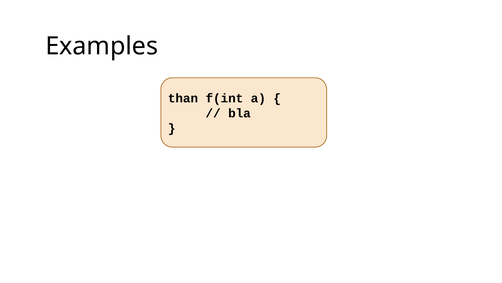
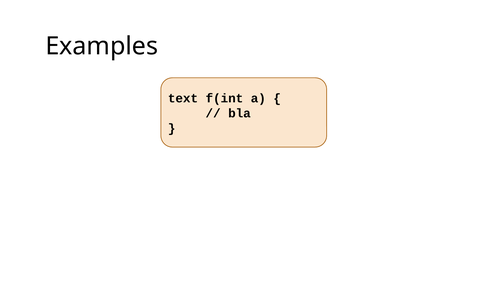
than: than -> text
